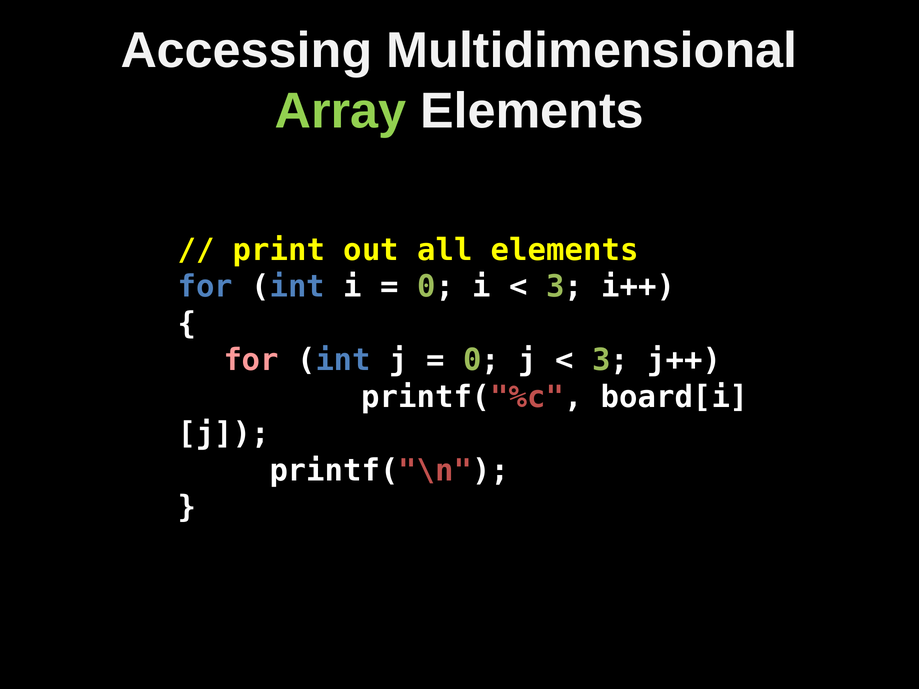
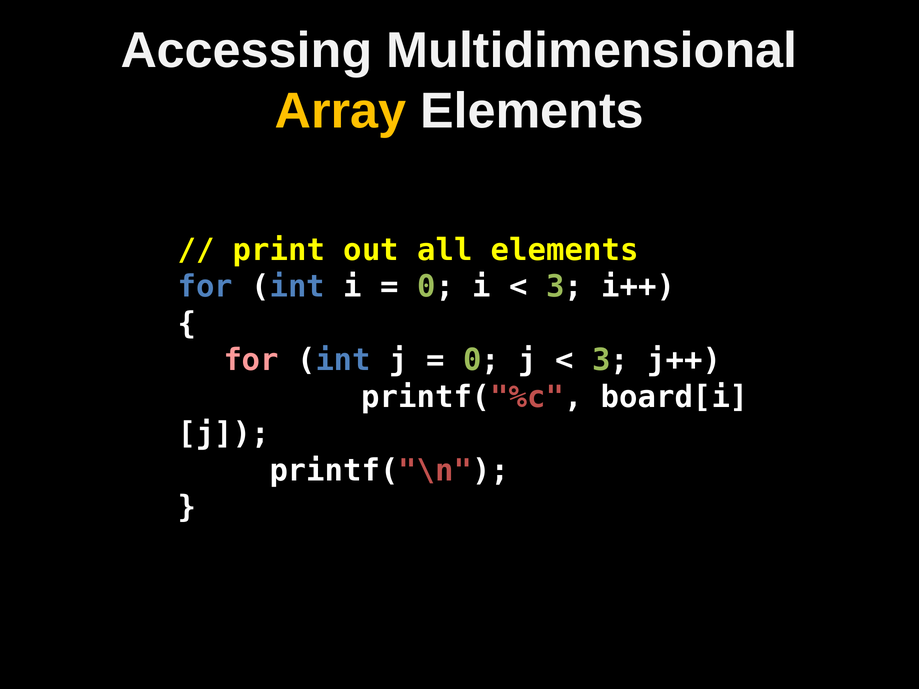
Array colour: light green -> yellow
